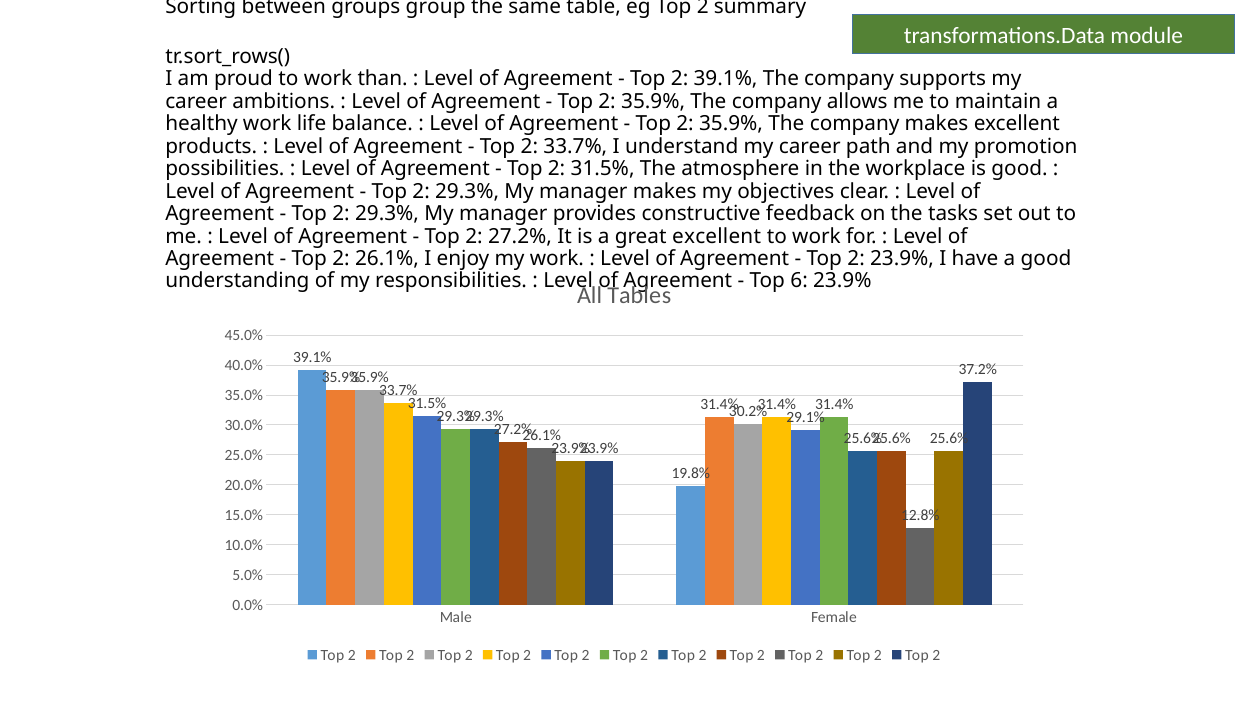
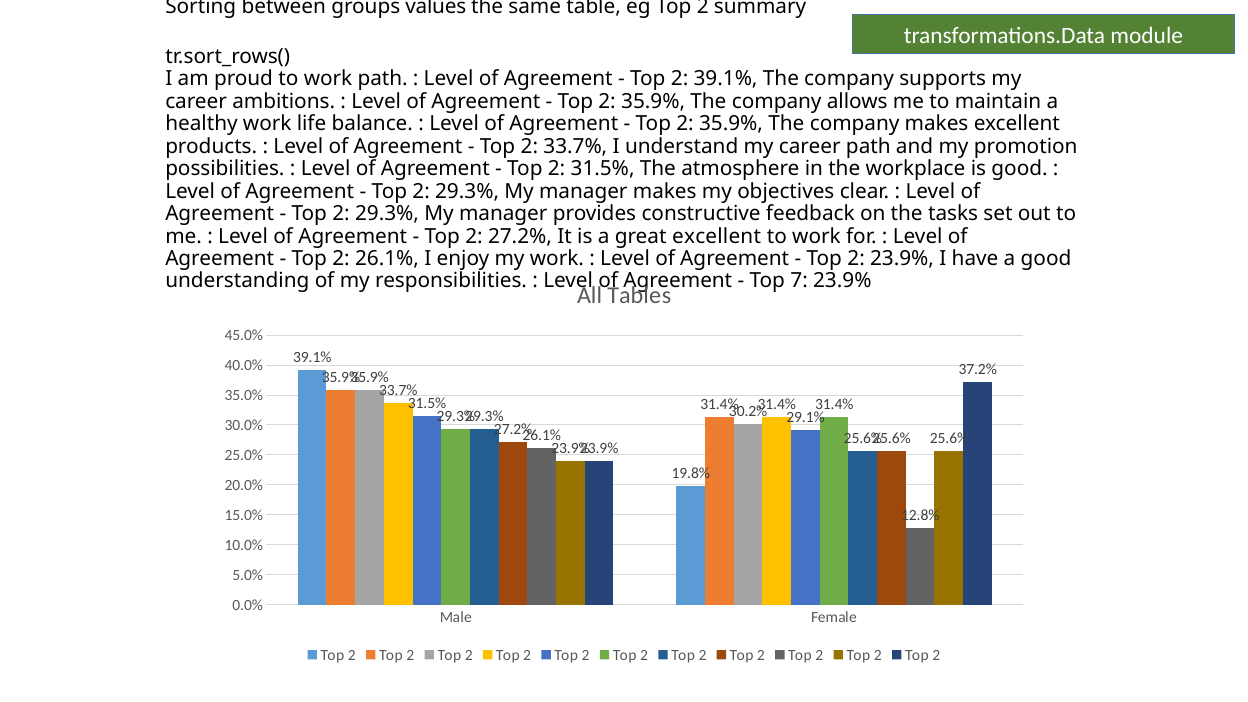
group: group -> values
work than: than -> path
6: 6 -> 7
